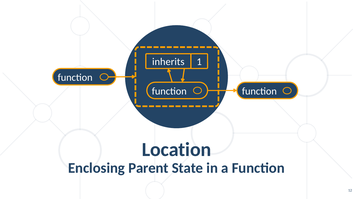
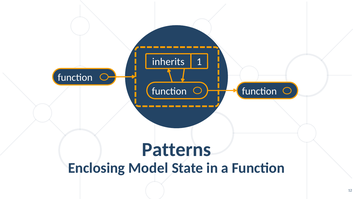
Location: Location -> Patterns
Parent: Parent -> Model
